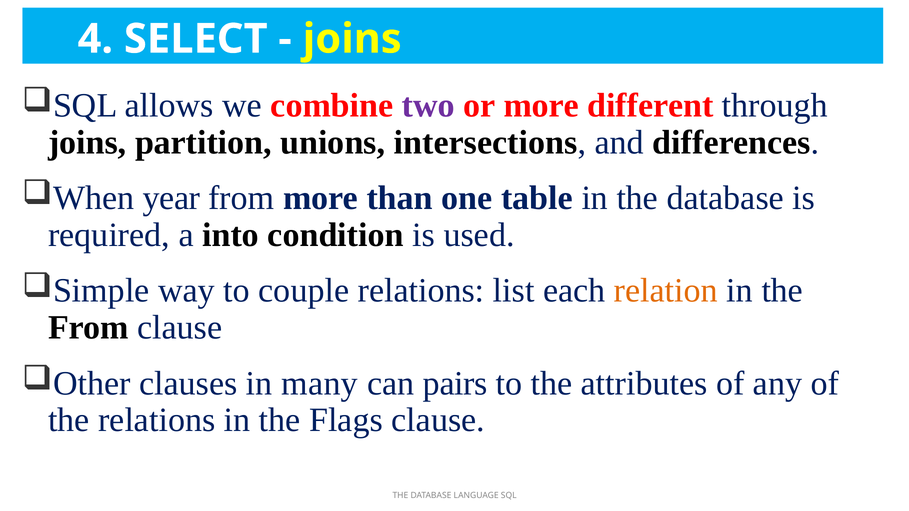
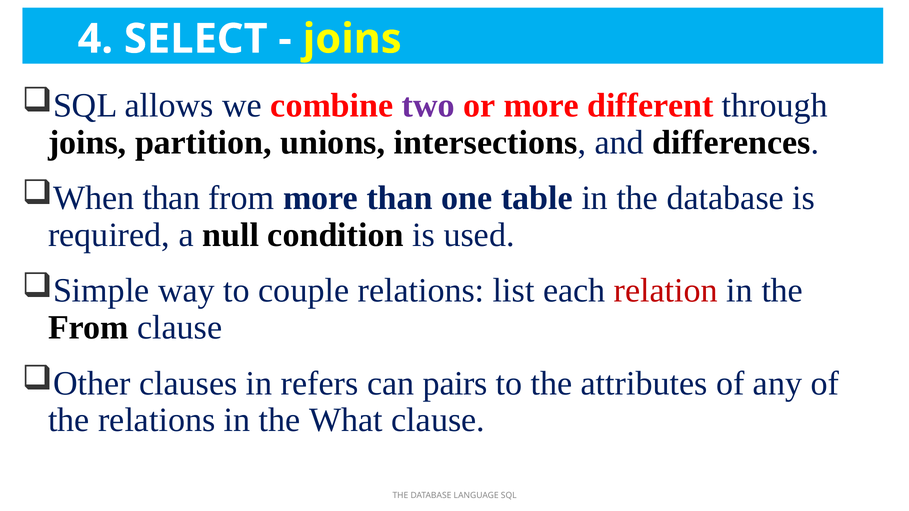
year at (171, 198): year -> than
into: into -> null
relation colour: orange -> red
many: many -> refers
Flags: Flags -> What
